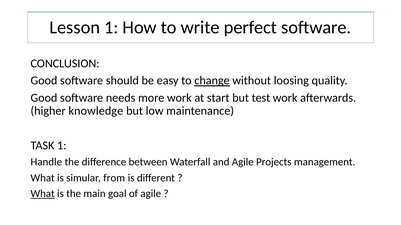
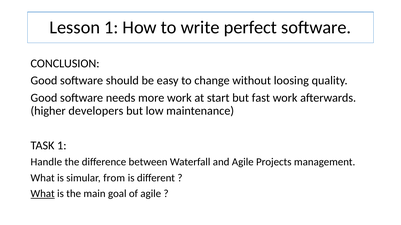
change underline: present -> none
test: test -> fast
knowledge: knowledge -> developers
